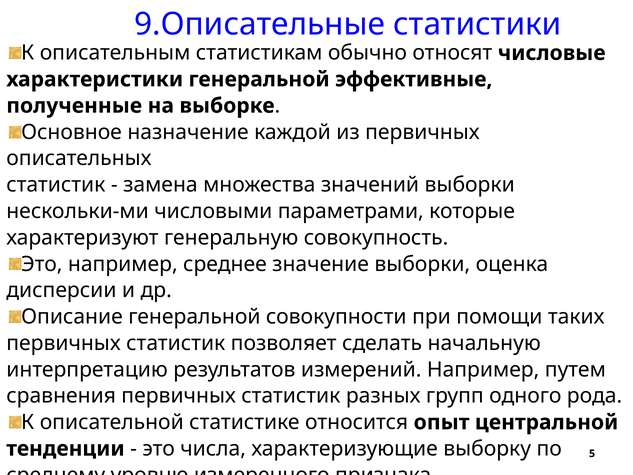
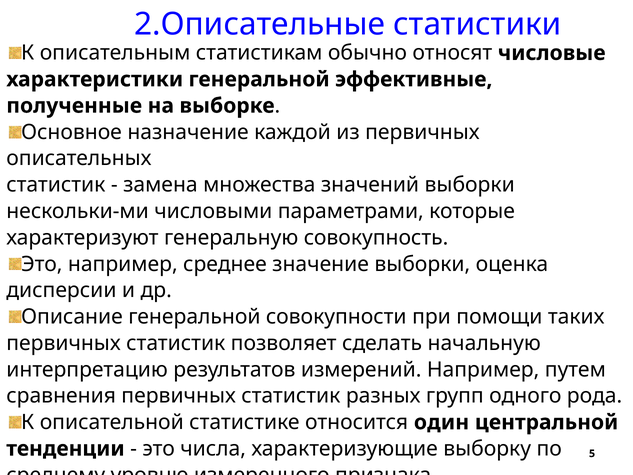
9.Описательные: 9.Описательные -> 2.Описательные
опыт: опыт -> один
